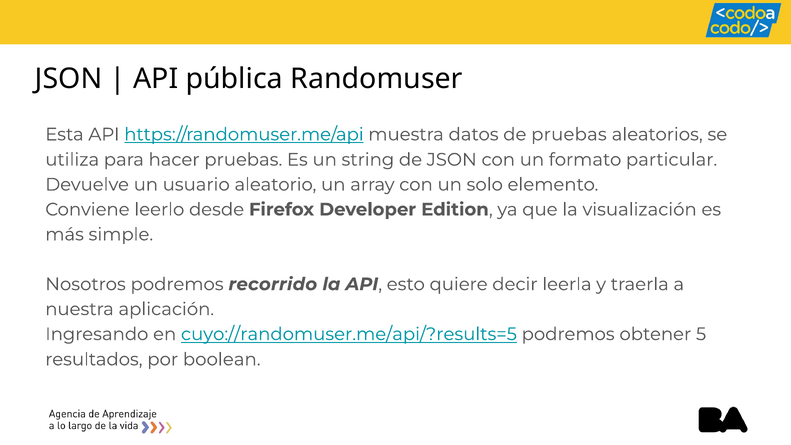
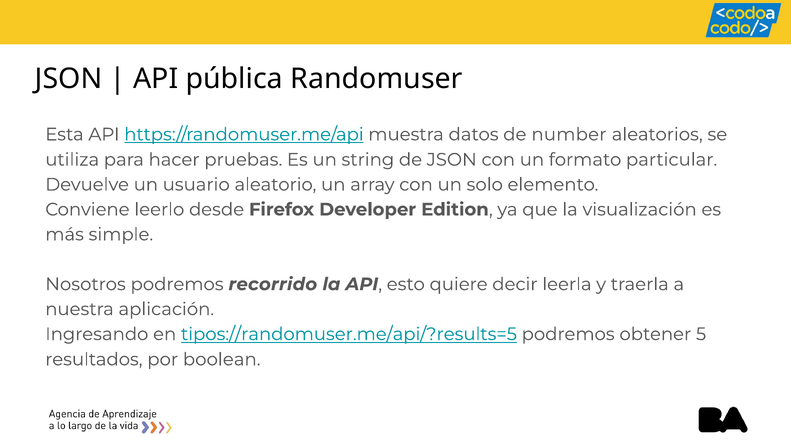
de pruebas: pruebas -> number
cuyo://randomuser.me/api/?results=5: cuyo://randomuser.me/api/?results=5 -> tipos://randomuser.me/api/?results=5
